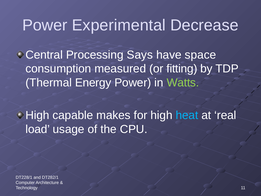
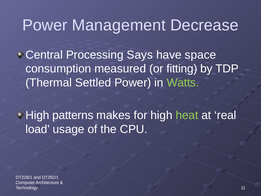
Experimental: Experimental -> Management
Energy: Energy -> Settled
capable: capable -> patterns
heat colour: light blue -> light green
